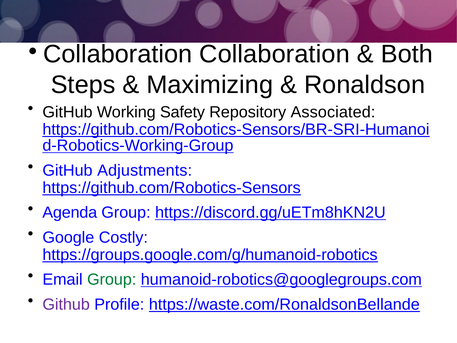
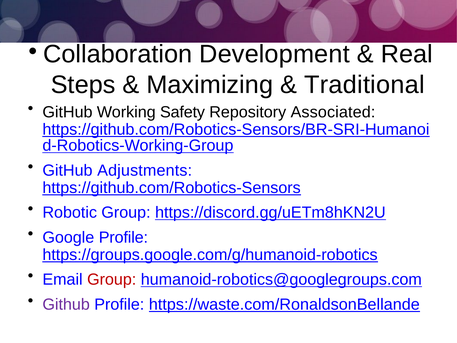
Collaboration Collaboration: Collaboration -> Development
Both: Both -> Real
Ronaldson: Ronaldson -> Traditional
Agenda: Agenda -> Robotic
Google Costly: Costly -> Profile
Group at (112, 279) colour: green -> red
